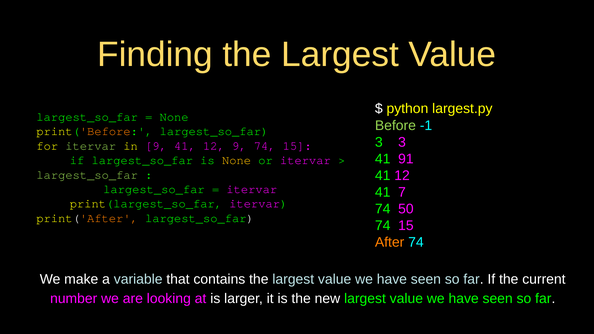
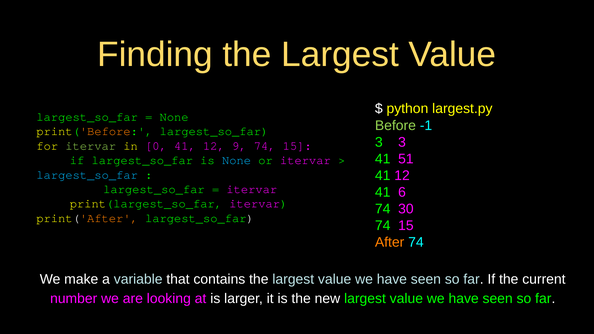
in 9: 9 -> 0
91: 91 -> 51
None at (237, 160) colour: yellow -> light blue
largest_so_far at (87, 175) colour: light green -> light blue
7: 7 -> 6
50: 50 -> 30
